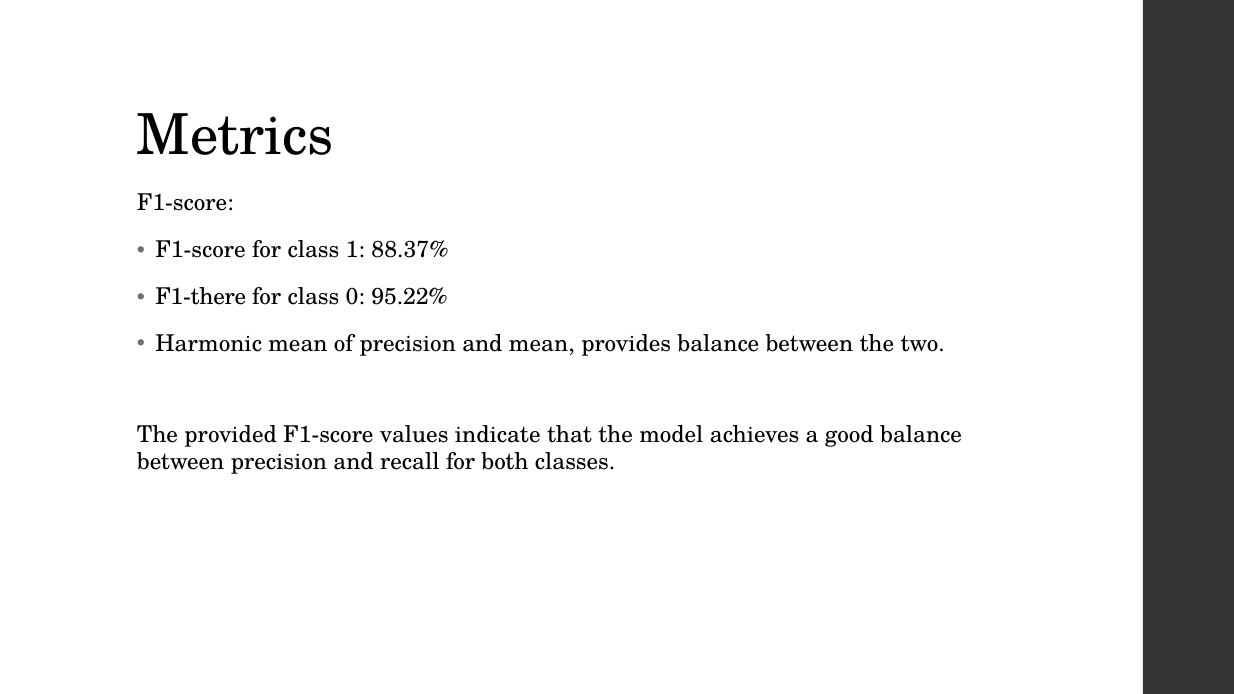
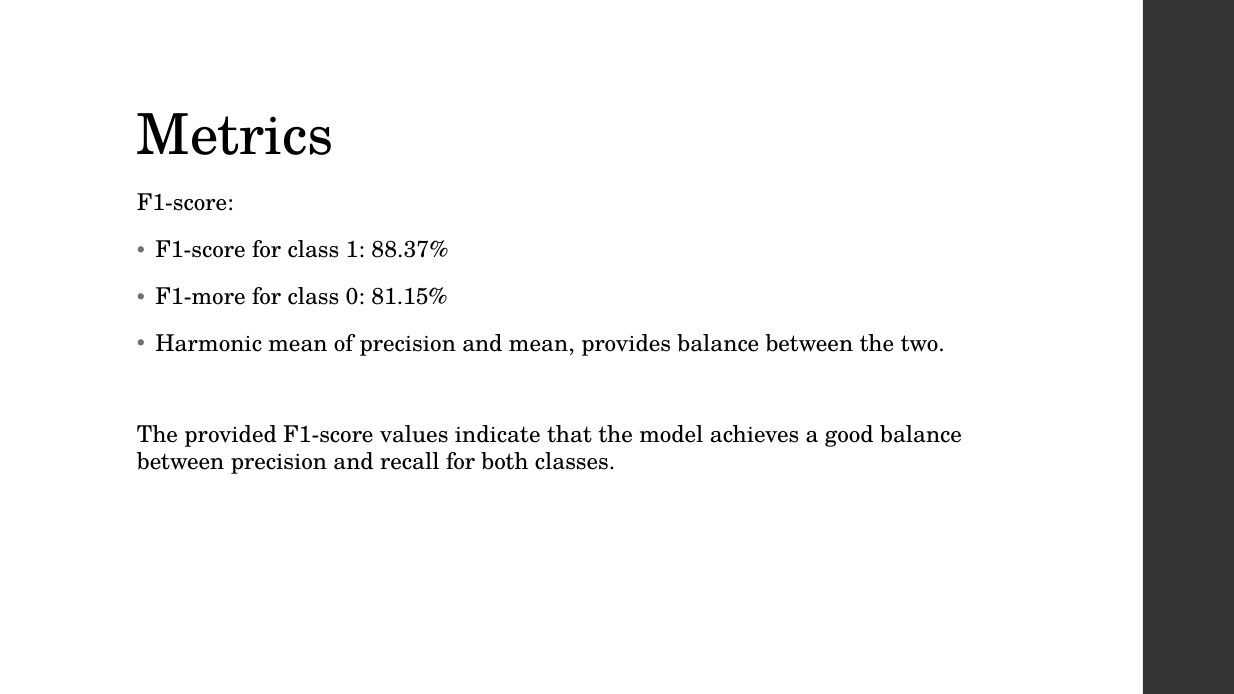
F1-there: F1-there -> F1-more
95.22%: 95.22% -> 81.15%
